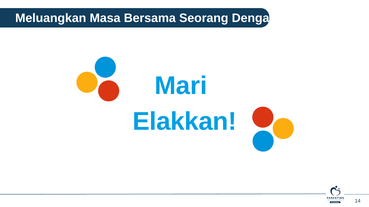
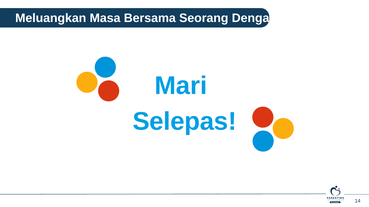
Elakkan: Elakkan -> Selepas
